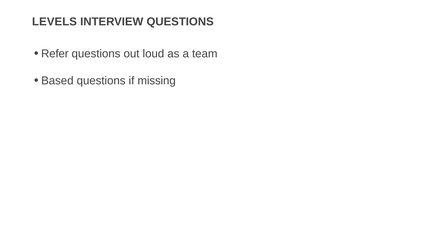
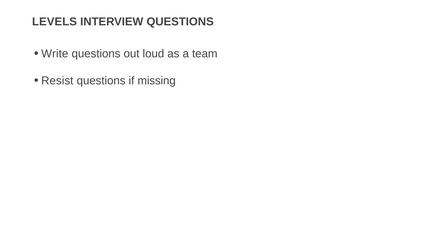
Refer: Refer -> Write
Based: Based -> Resist
